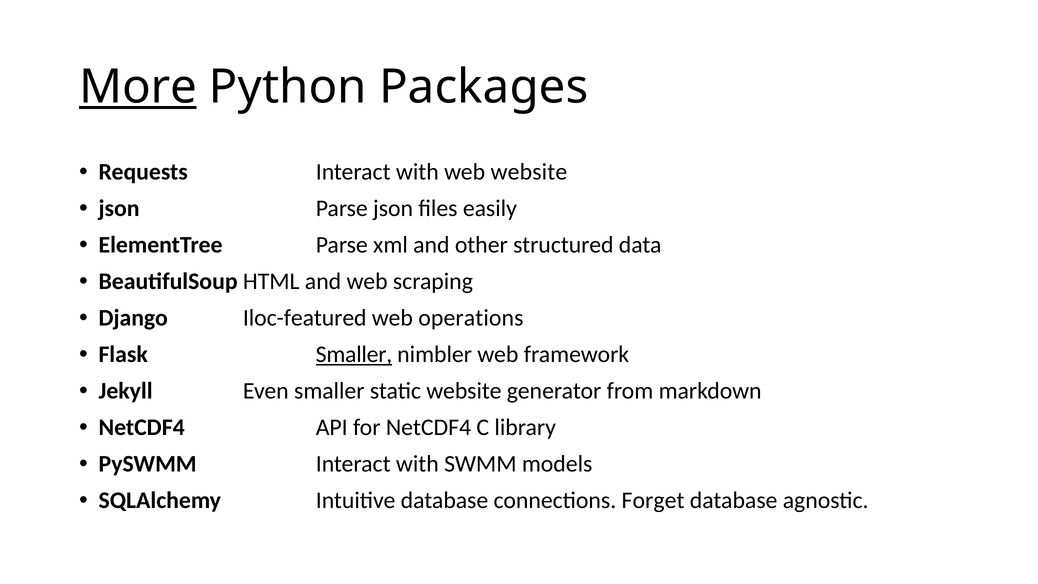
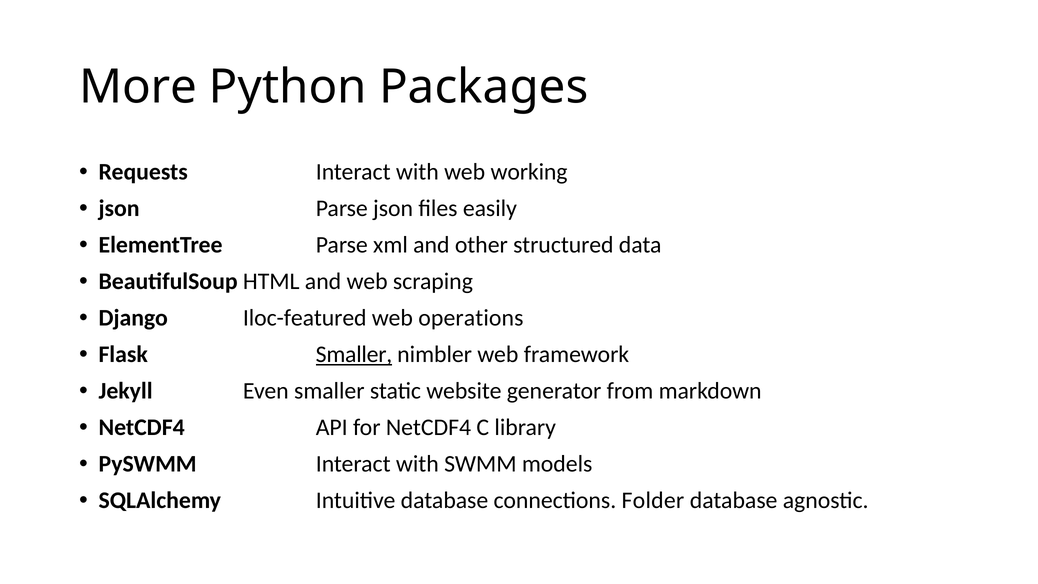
More underline: present -> none
web website: website -> working
Forget: Forget -> Folder
